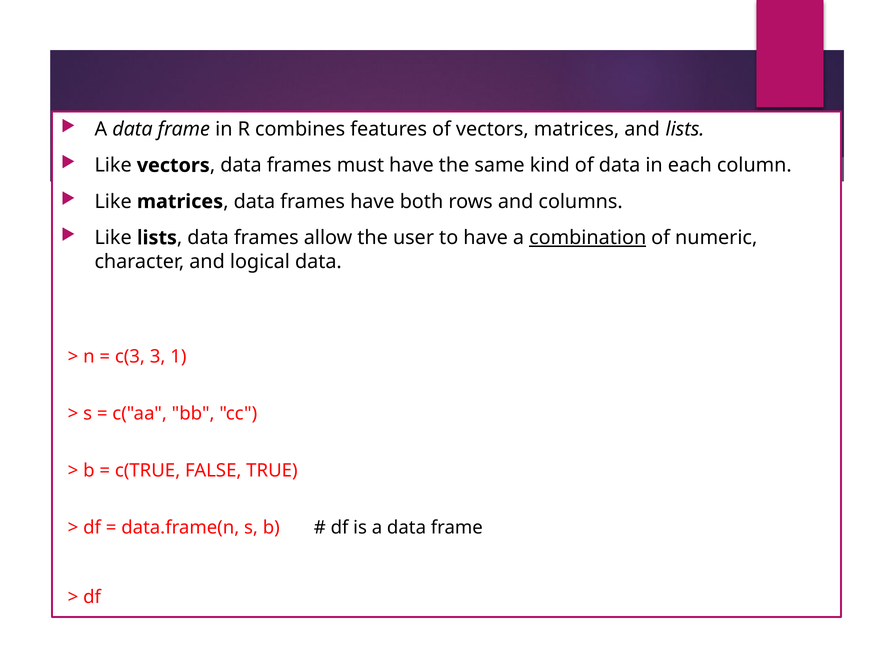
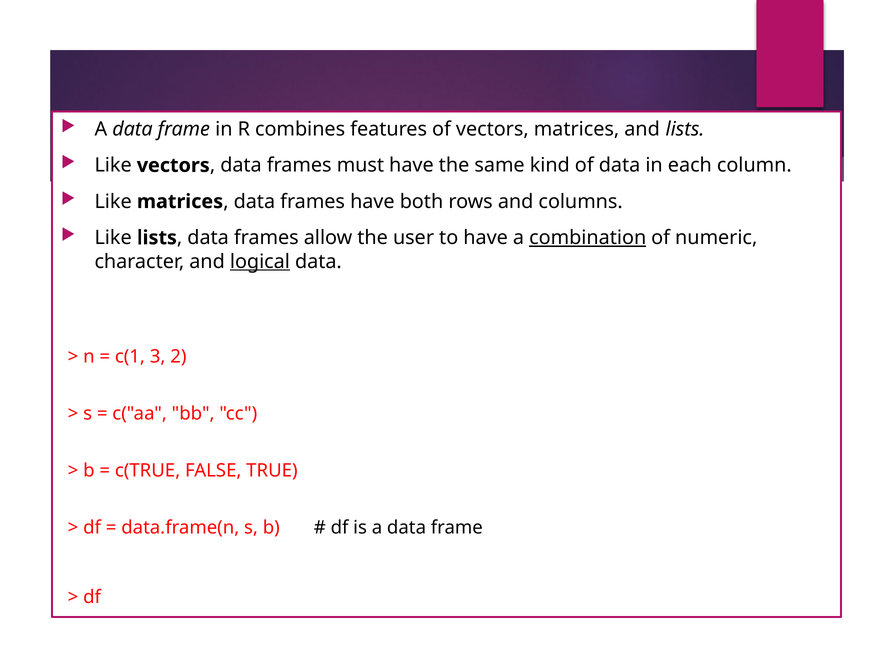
logical underline: none -> present
c(3: c(3 -> c(1
1: 1 -> 2
